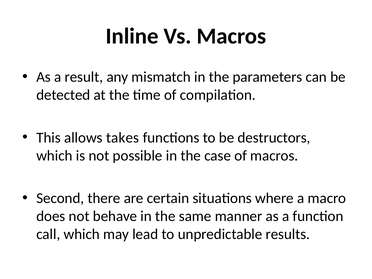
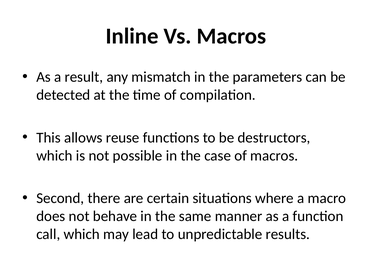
takes: takes -> reuse
